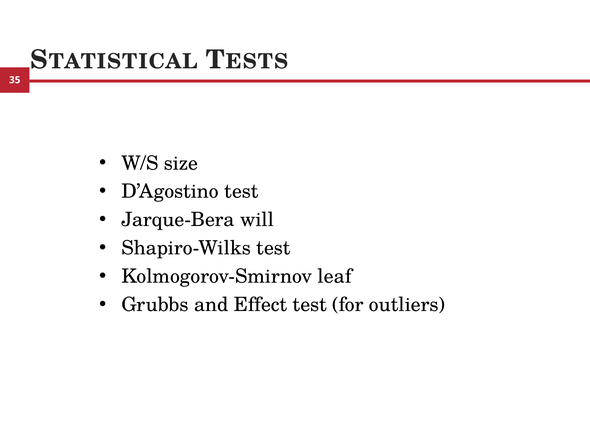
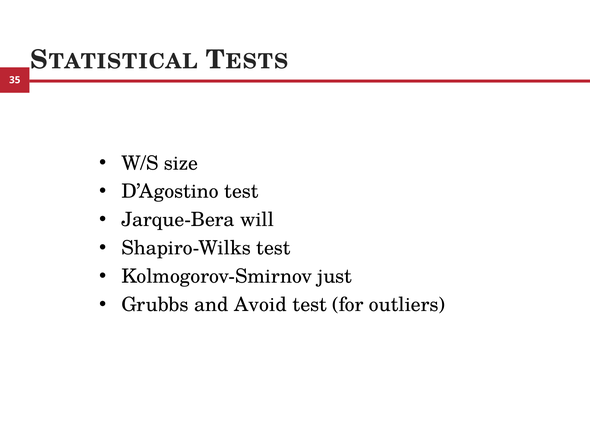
leaf: leaf -> just
Effect: Effect -> Avoid
